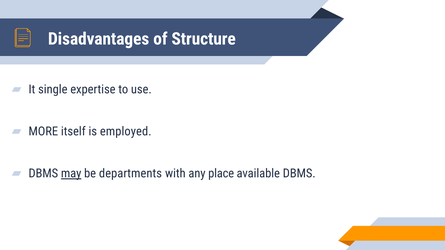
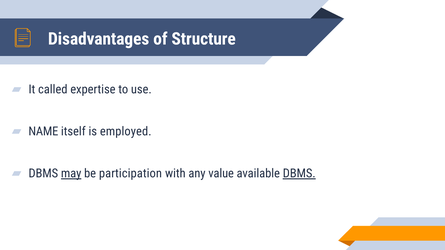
single: single -> called
MORE: MORE -> NAME
departments: departments -> participation
place: place -> value
DBMS at (299, 174) underline: none -> present
